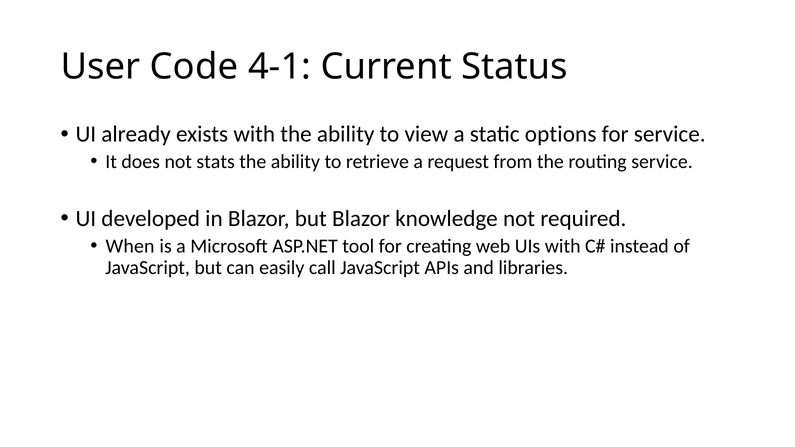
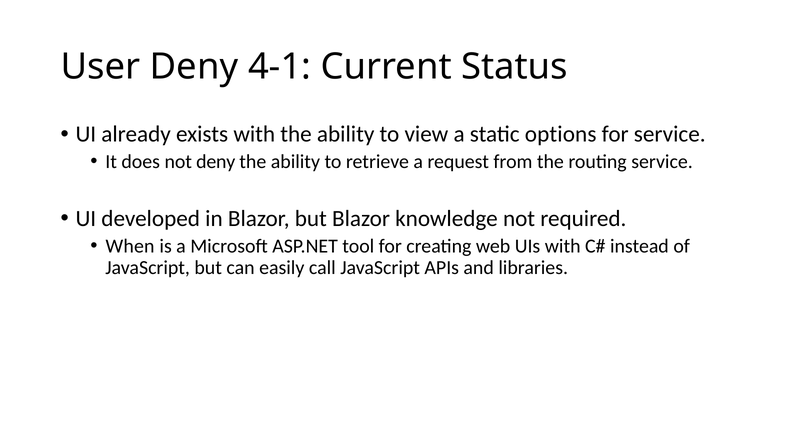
User Code: Code -> Deny
not stats: stats -> deny
